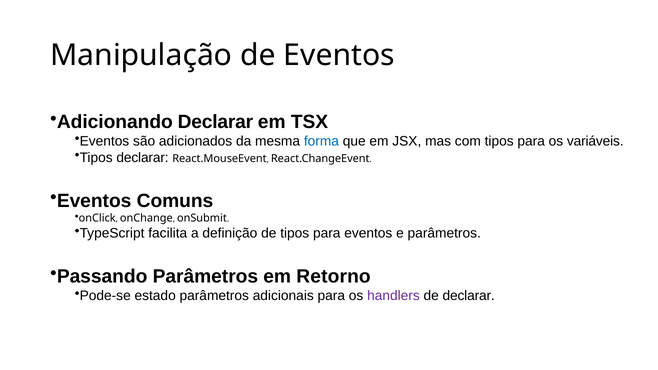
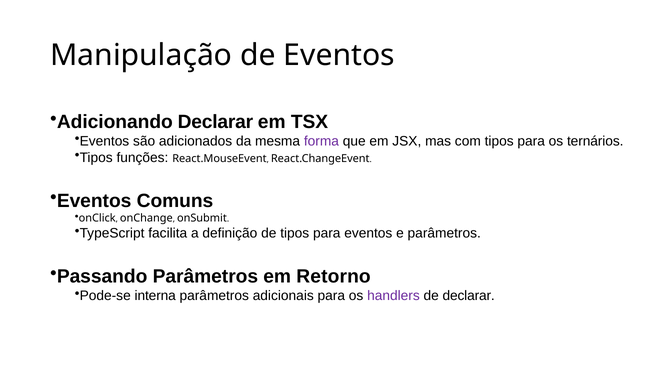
forma colour: blue -> purple
variáveis: variáveis -> ternários
Tipos declarar: declarar -> funções
estado: estado -> interna
